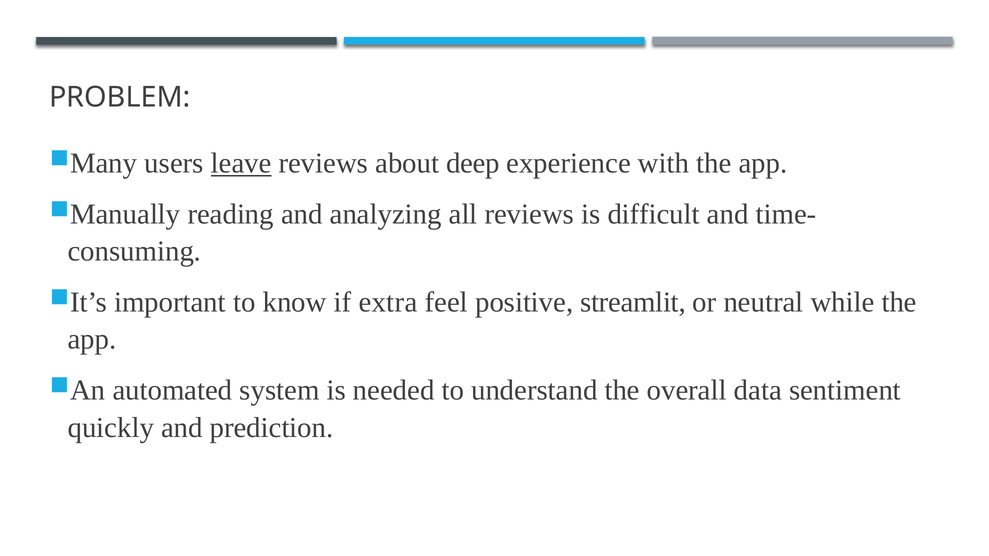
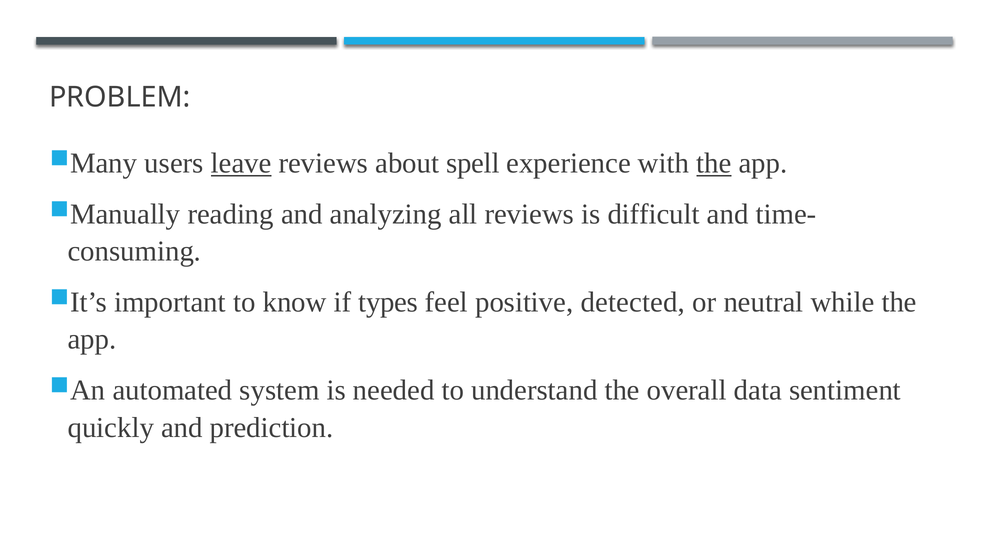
deep: deep -> spell
the at (714, 163) underline: none -> present
extra: extra -> types
streamlit: streamlit -> detected
